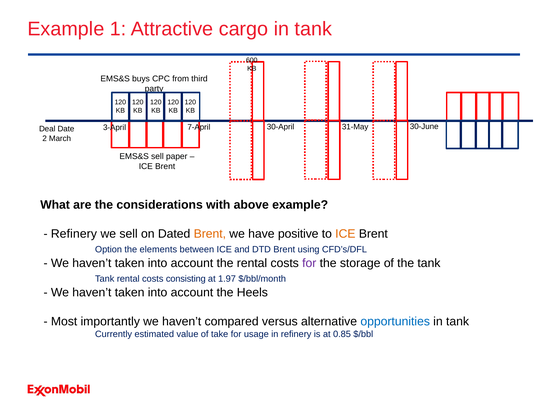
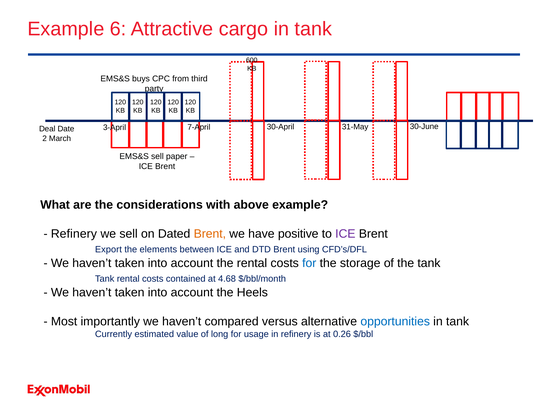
1: 1 -> 6
ICE at (345, 234) colour: orange -> purple
Option: Option -> Export
for at (309, 263) colour: purple -> blue
consisting: consisting -> contained
1.97: 1.97 -> 4.68
take: take -> long
0.85: 0.85 -> 0.26
